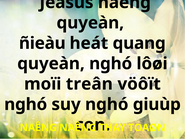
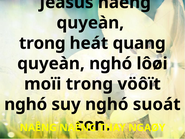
ñieàu at (42, 43): ñieàu -> trong
moïi treân: treân -> trong
giuùp: giuùp -> suoát
TOAØN: TOAØN -> NGAØY
